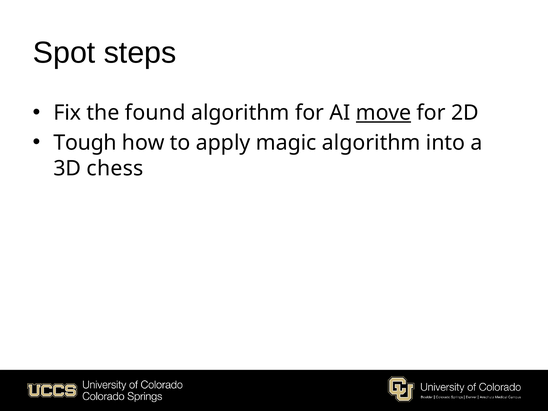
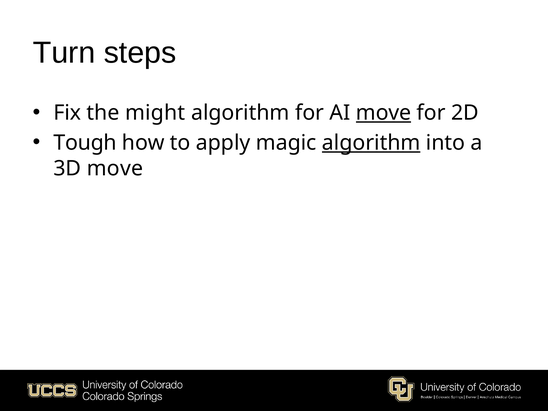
Spot: Spot -> Turn
found: found -> might
algorithm at (371, 143) underline: none -> present
3D chess: chess -> move
